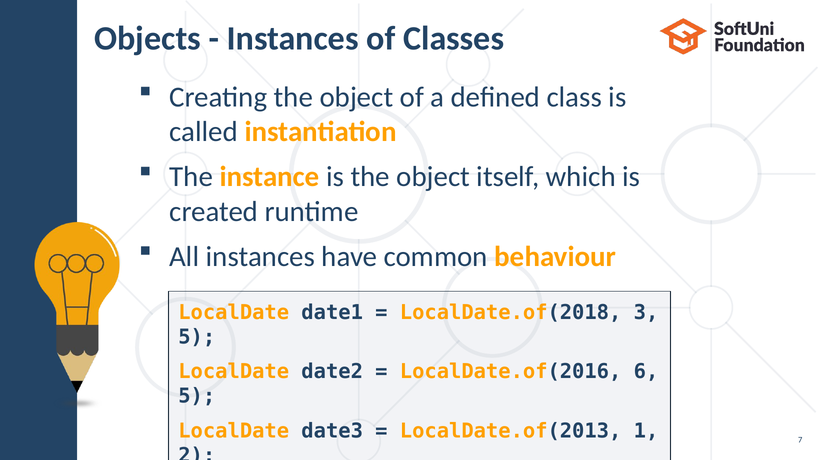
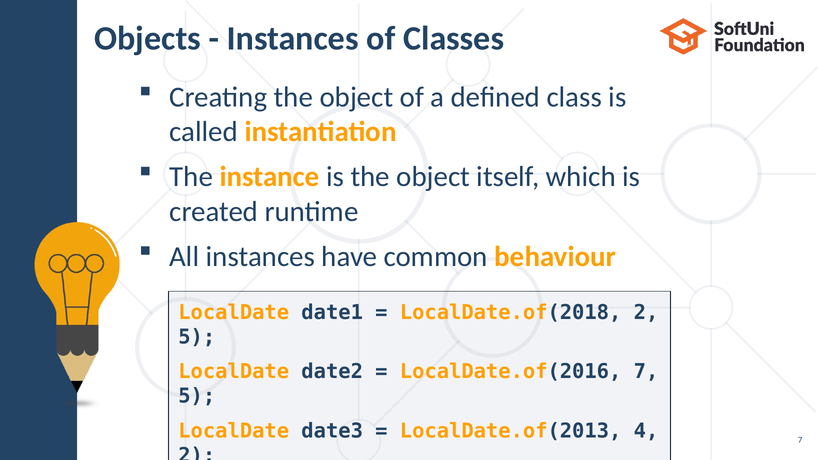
LocalDate.of(2018 3: 3 -> 2
LocalDate.of(2016 6: 6 -> 7
1: 1 -> 4
